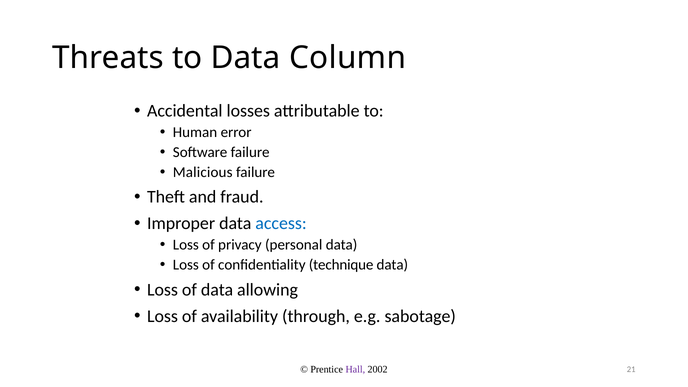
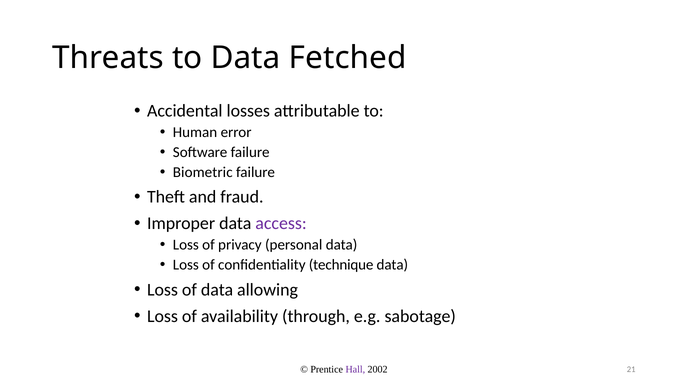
Column: Column -> Fetched
Malicious: Malicious -> Biometric
access colour: blue -> purple
